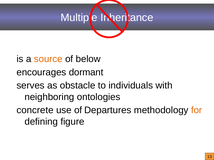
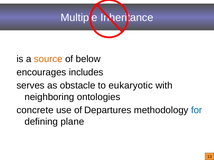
dormant: dormant -> includes
individuals: individuals -> eukaryotic
for colour: orange -> blue
figure: figure -> plane
